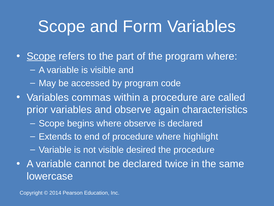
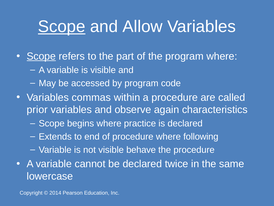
Scope at (62, 27) underline: none -> present
Form: Form -> Allow
where observe: observe -> practice
highlight: highlight -> following
desired: desired -> behave
